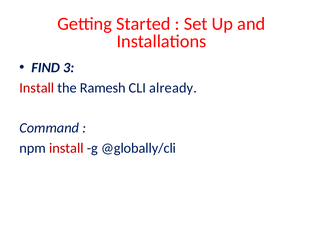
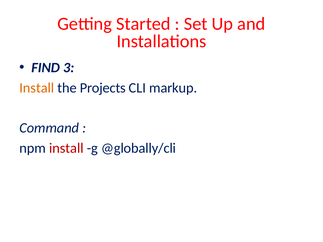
Install at (37, 88) colour: red -> orange
Ramesh: Ramesh -> Projects
already: already -> markup
